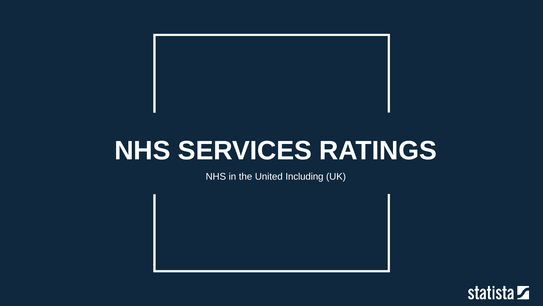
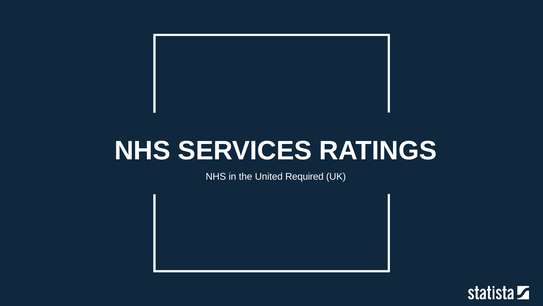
Including: Including -> Required
